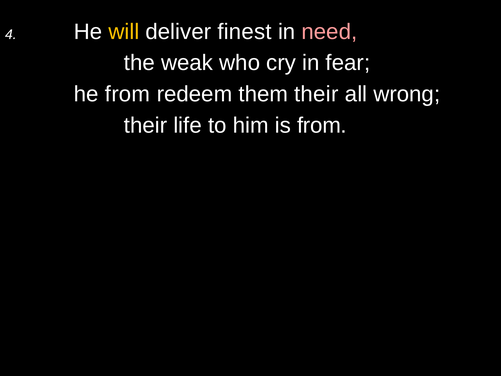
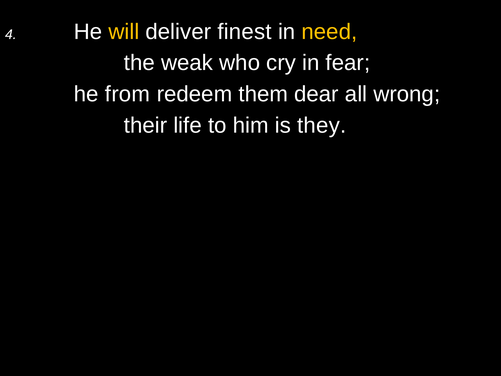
need colour: pink -> yellow
them their: their -> dear
is from: from -> they
